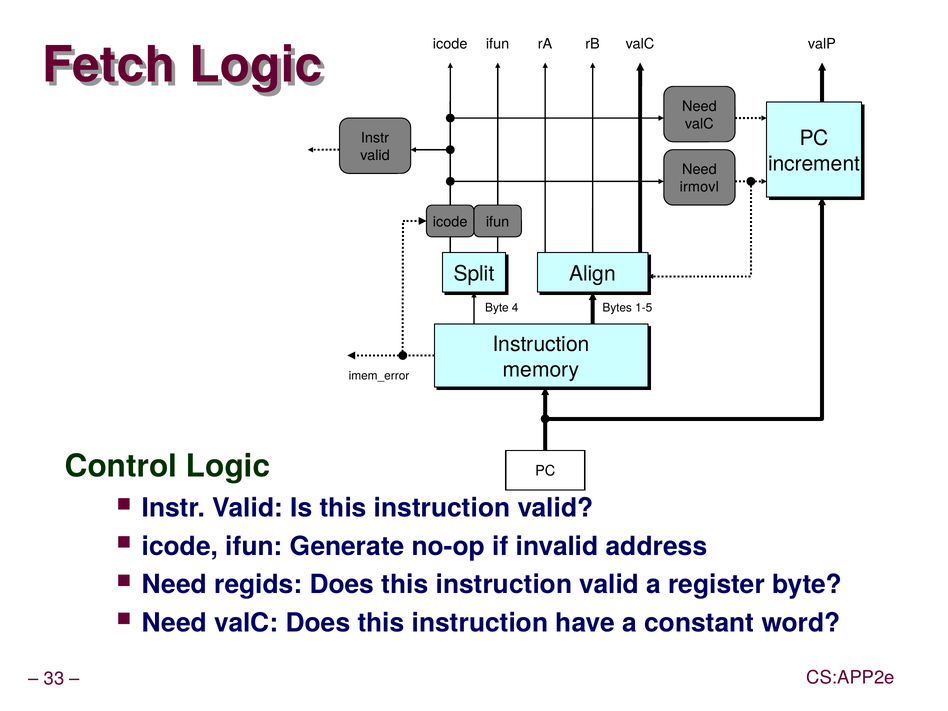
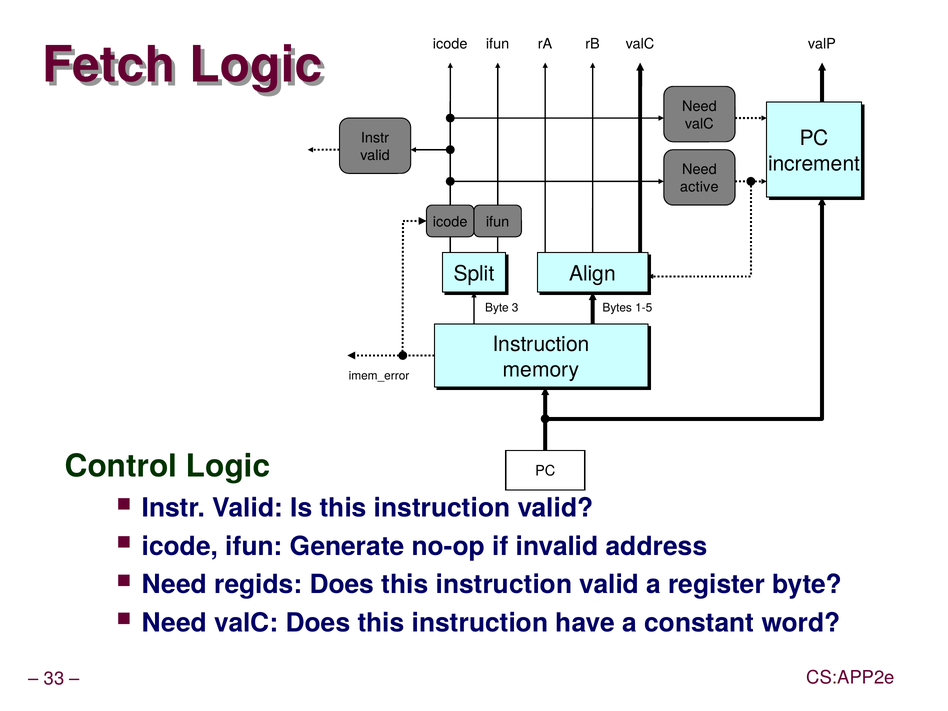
irmovl: irmovl -> active
4: 4 -> 3
